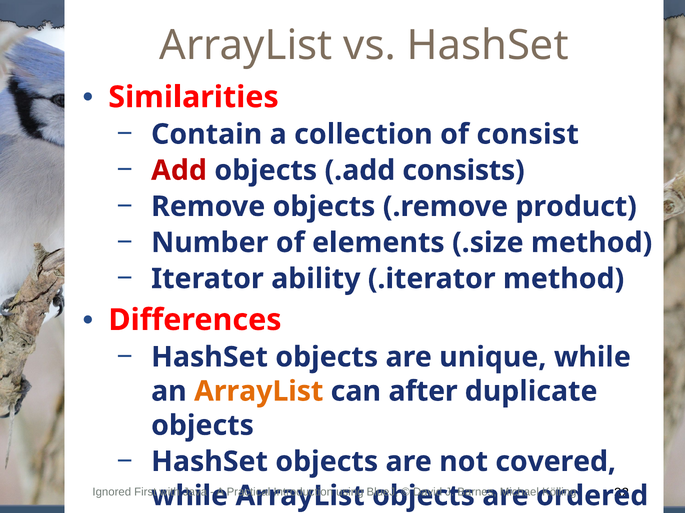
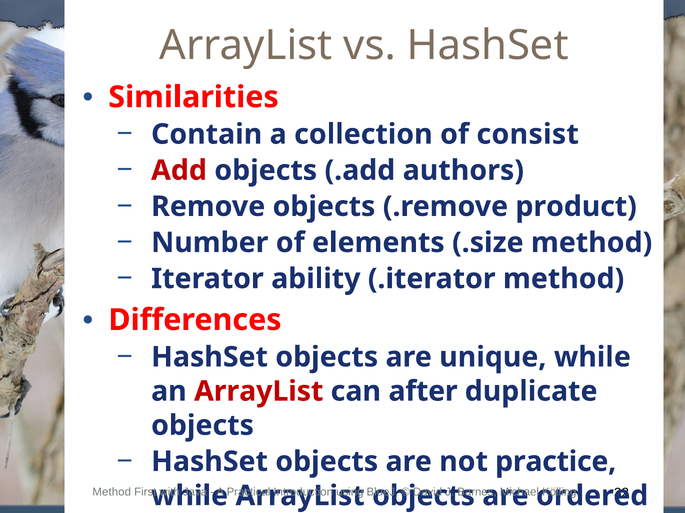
consists: consists -> authors
ArrayList at (259, 392) colour: orange -> red
covered: covered -> practice
Ignored at (112, 492): Ignored -> Method
